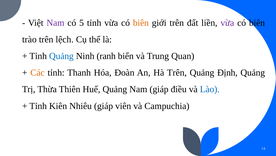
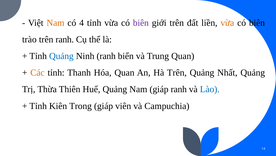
Nam at (55, 23) colour: purple -> orange
5: 5 -> 4
biên at (141, 23) colour: orange -> purple
vừa at (227, 23) colour: purple -> orange
trên lệch: lệch -> ranh
Hóa Đoàn: Đoàn -> Quan
Định: Định -> Nhất
giáp điều: điều -> ranh
Nhiêu: Nhiêu -> Trong
